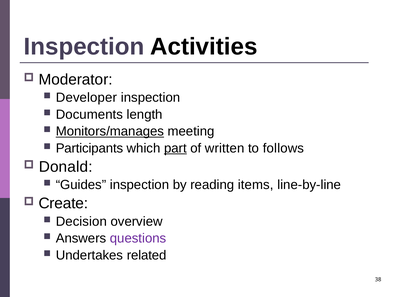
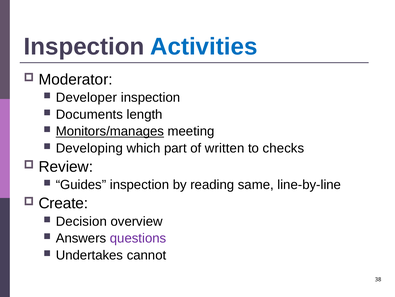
Activities colour: black -> blue
Participants: Participants -> Developing
part underline: present -> none
follows: follows -> checks
Donald: Donald -> Review
items: items -> same
related: related -> cannot
